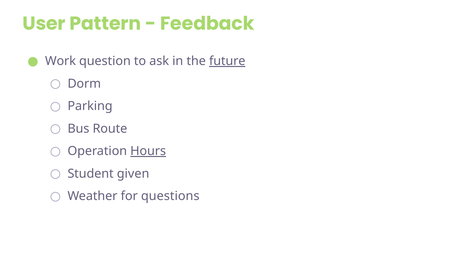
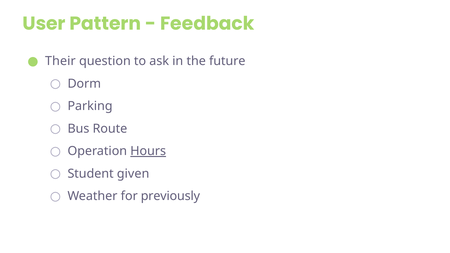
Work: Work -> Their
future underline: present -> none
questions: questions -> previously
